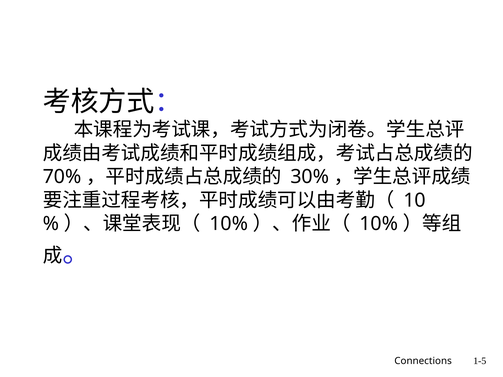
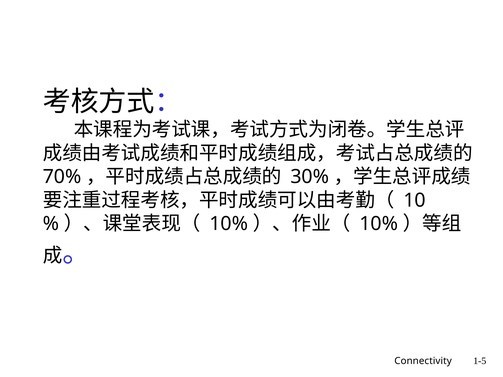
Connections: Connections -> Connectivity
